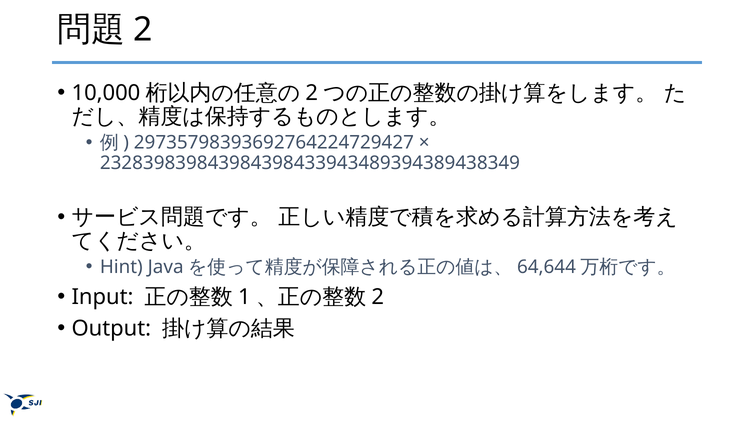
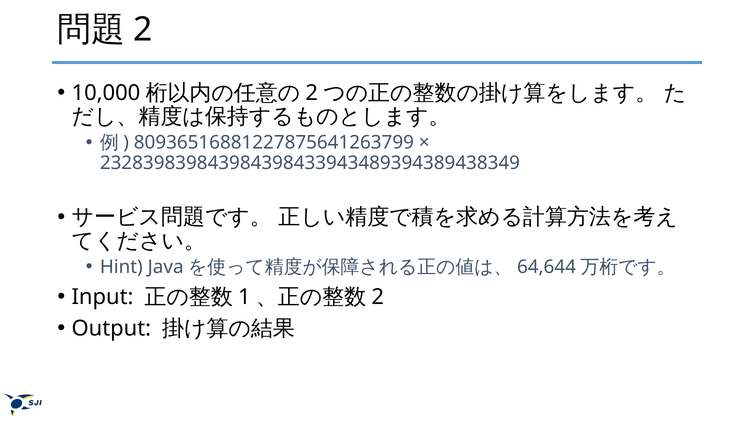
29735798393692764224729427: 29735798393692764224729427 -> 80936516881227875641263799
